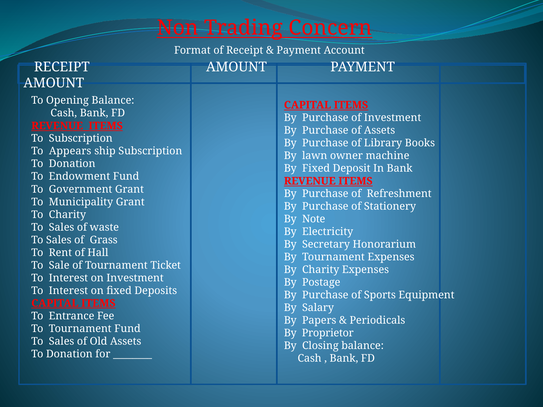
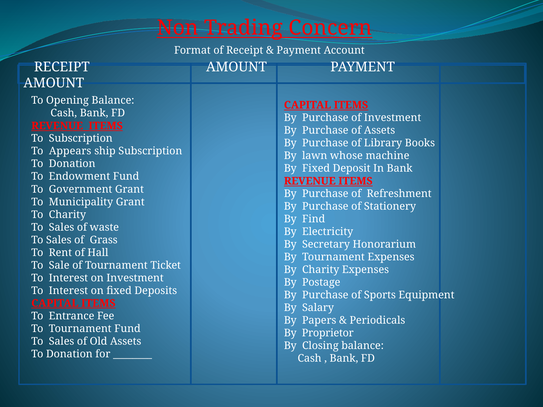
owner: owner -> whose
Note: Note -> Find
